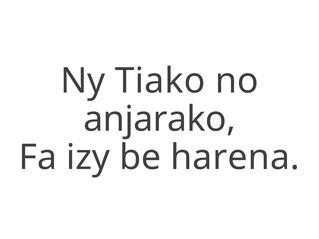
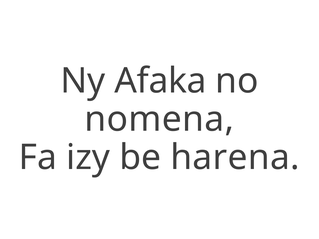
Tiako: Tiako -> Afaka
anjarako: anjarako -> nomena
